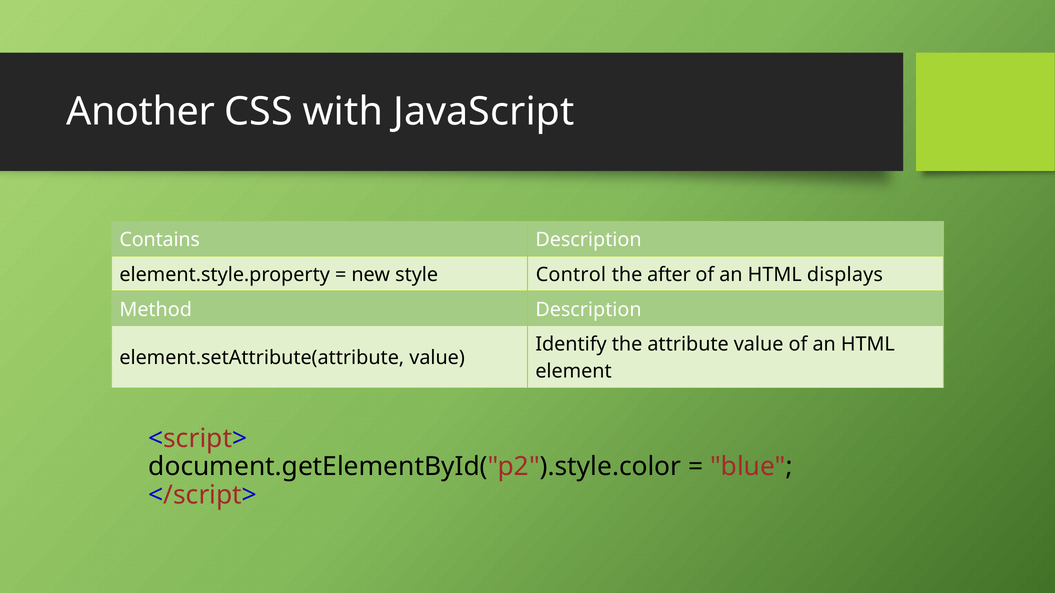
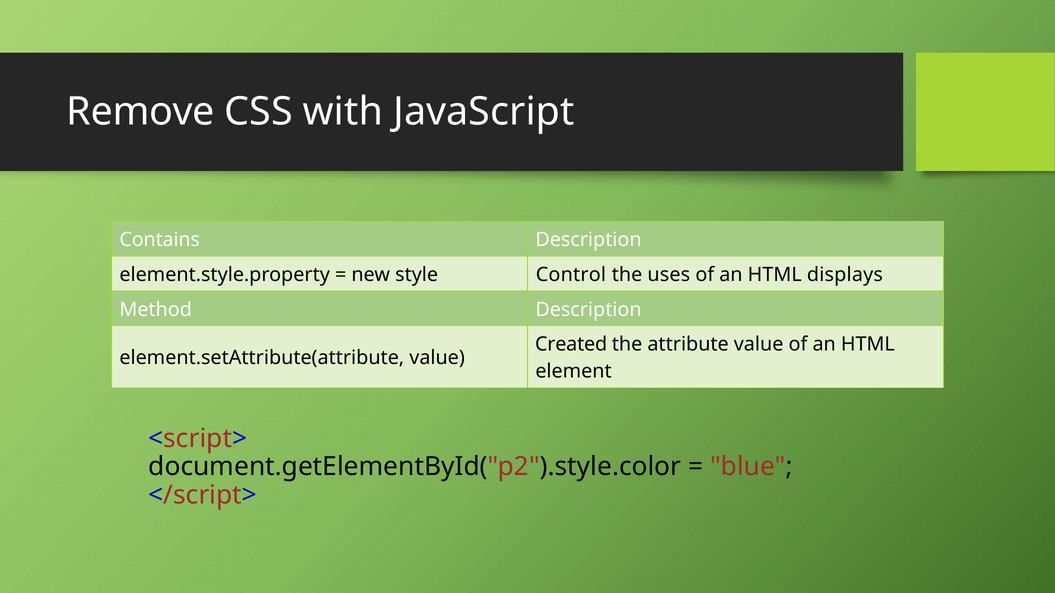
Another: Another -> Remove
after: after -> uses
Identify: Identify -> Created
